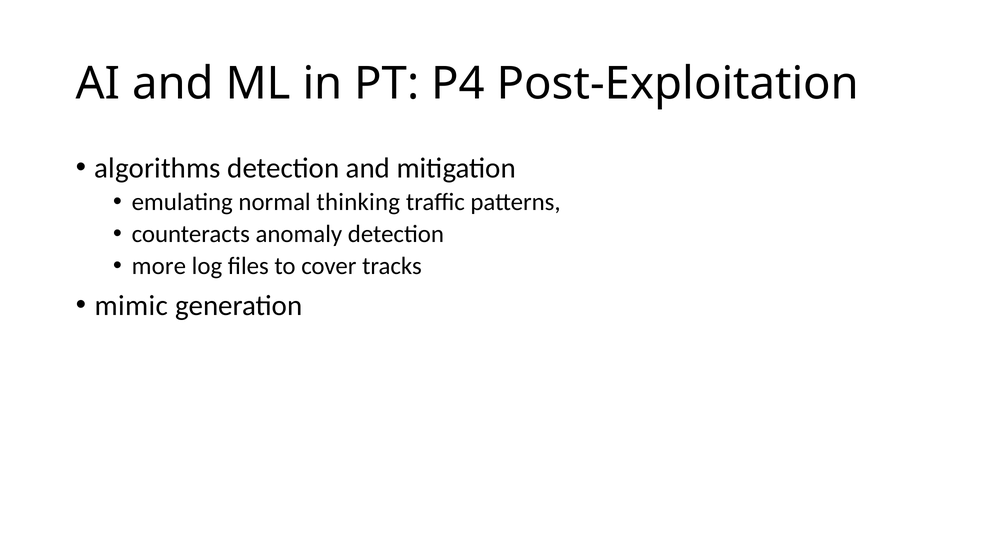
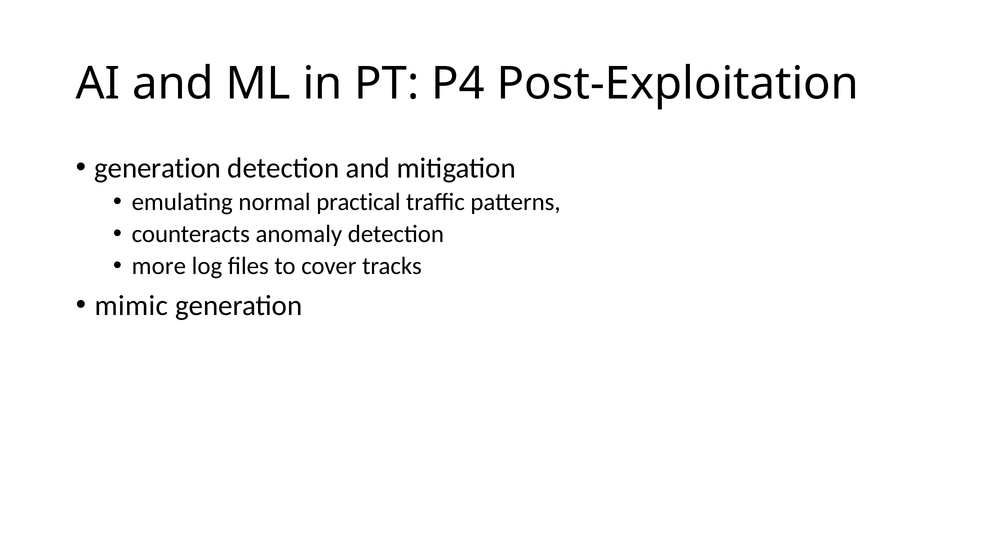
algorithms at (158, 168): algorithms -> generation
thinking: thinking -> practical
